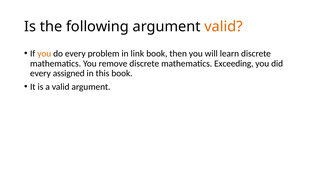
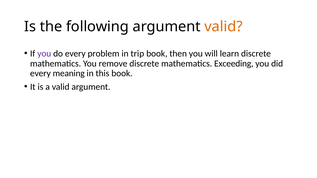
you at (44, 54) colour: orange -> purple
link: link -> trip
assigned: assigned -> meaning
